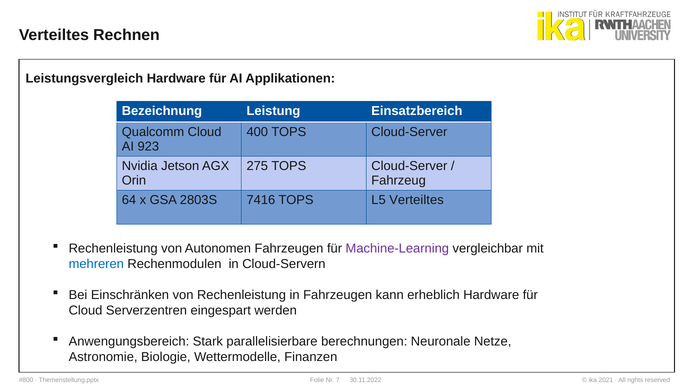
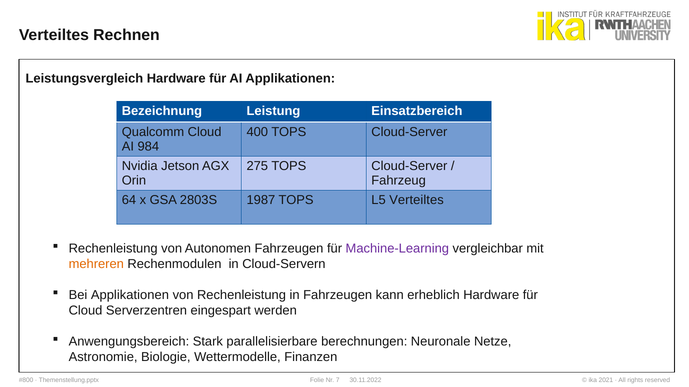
923: 923 -> 984
7416: 7416 -> 1987
mehreren colour: blue -> orange
Bei Einschränken: Einschränken -> Applikationen
